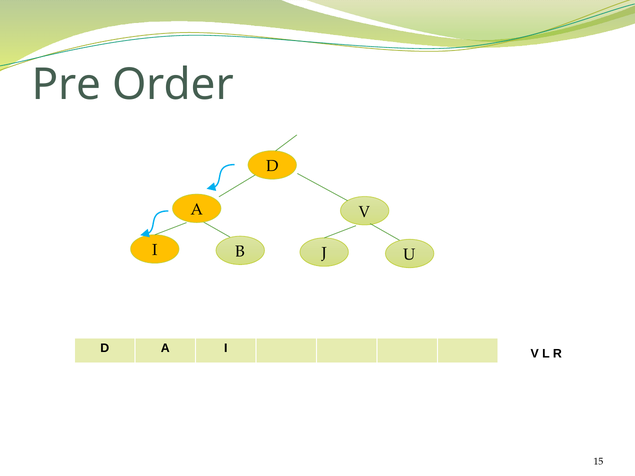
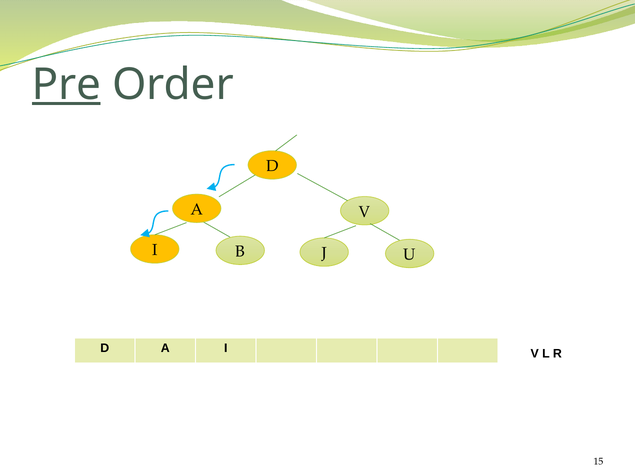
Pre underline: none -> present
